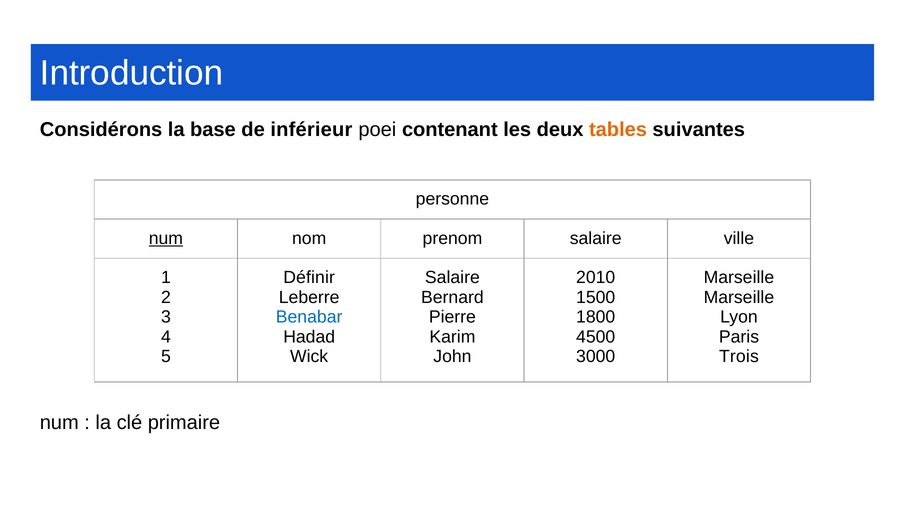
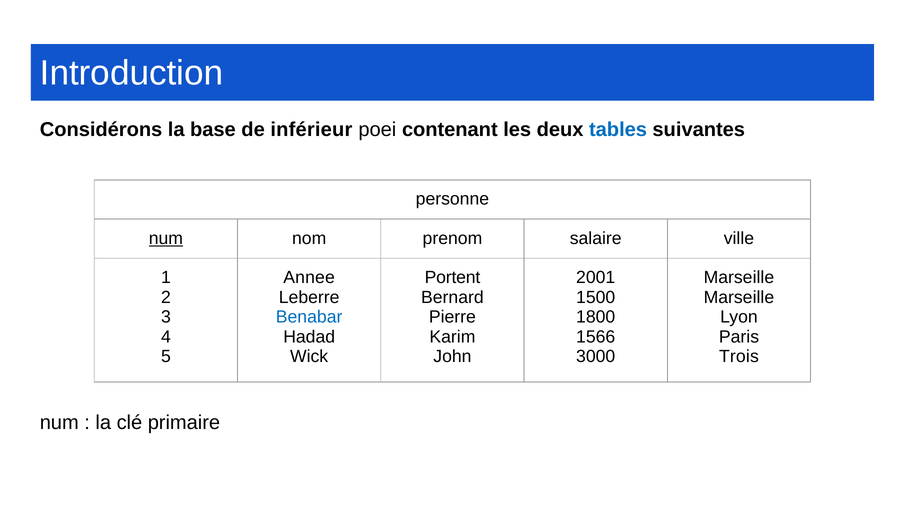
tables colour: orange -> blue
Définir: Définir -> Annee
Salaire at (452, 277): Salaire -> Portent
2010: 2010 -> 2001
4500: 4500 -> 1566
